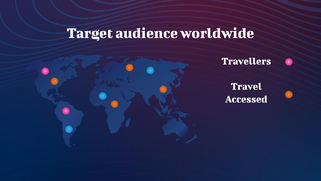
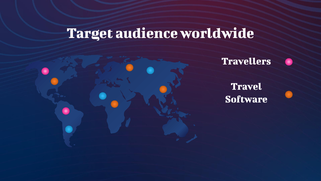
Accessed: Accessed -> Software
